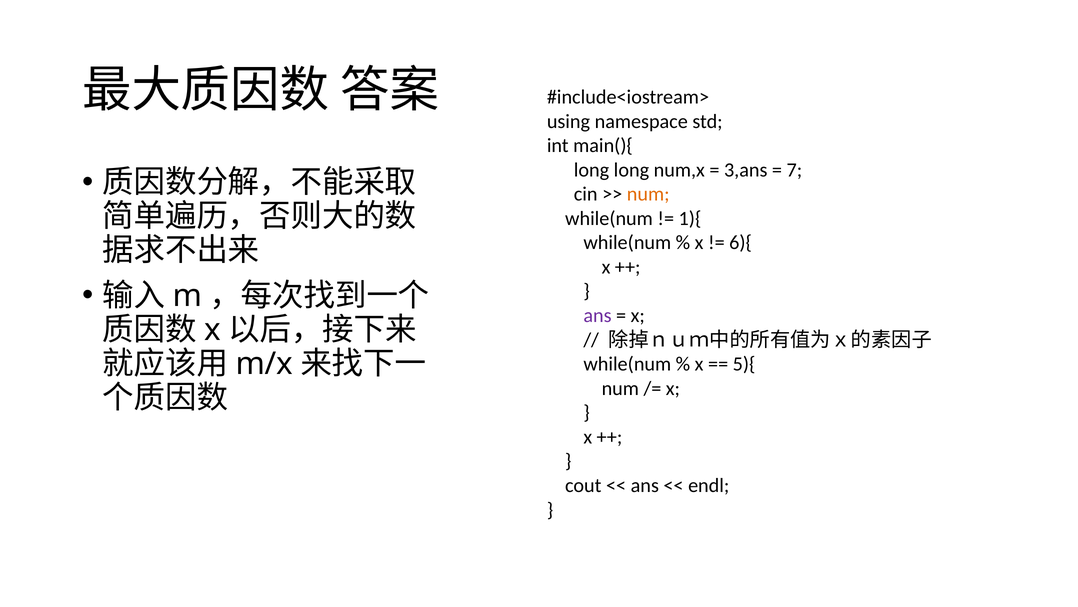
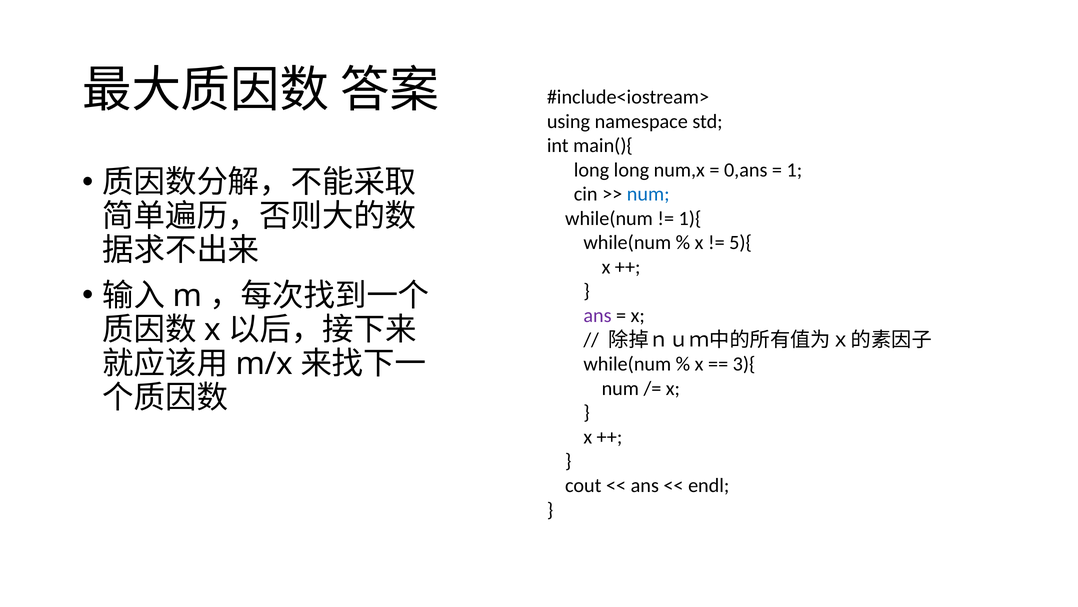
3,ans: 3,ans -> 0,ans
7: 7 -> 1
num at (648, 194) colour: orange -> blue
6){: 6){ -> 5){
5){: 5){ -> 3){
